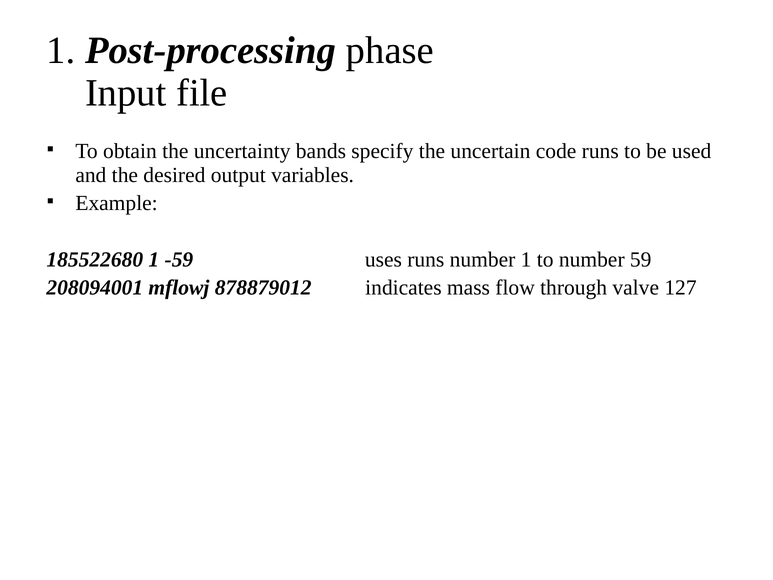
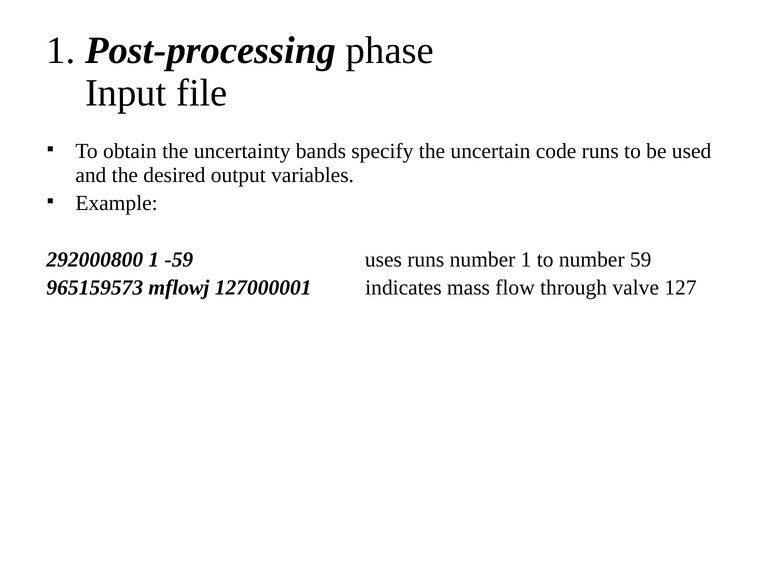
185522680: 185522680 -> 292000800
208094001: 208094001 -> 965159573
878879012: 878879012 -> 127000001
